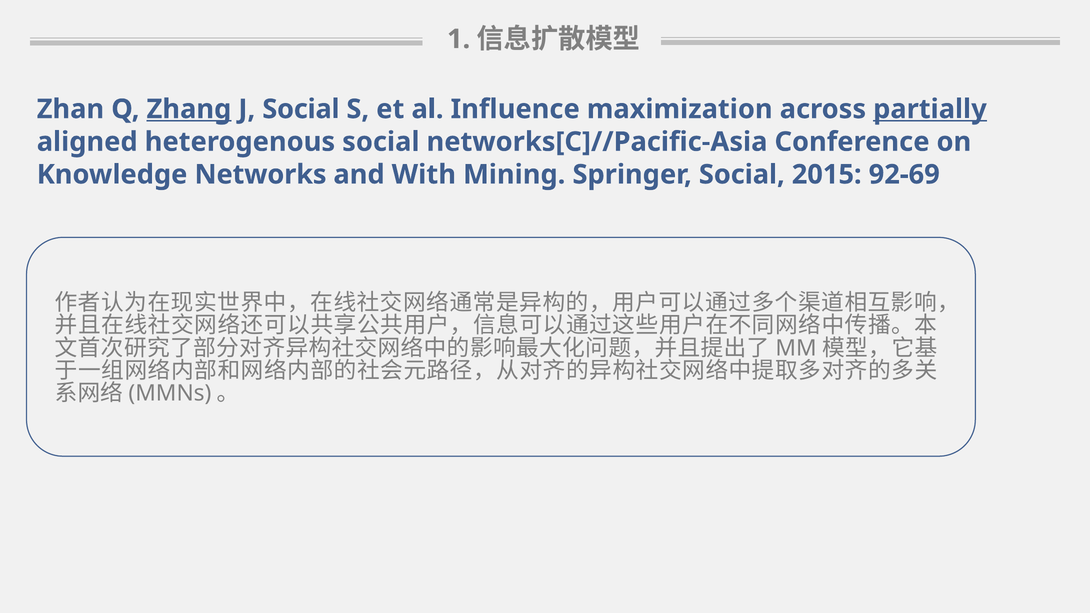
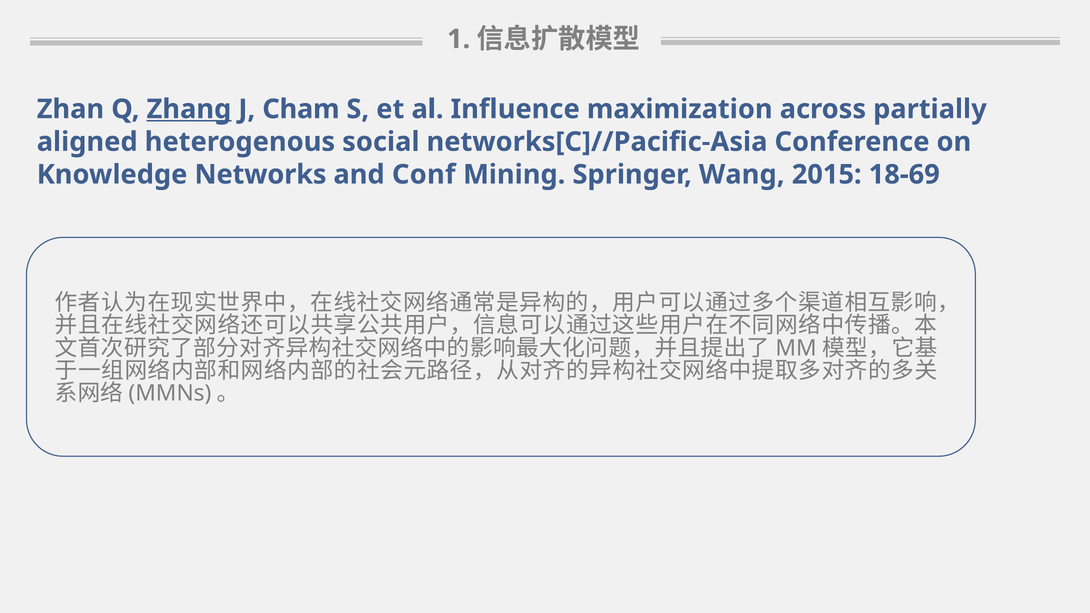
J Social: Social -> Cham
partially underline: present -> none
With: With -> Conf
Springer Social: Social -> Wang
92-69: 92-69 -> 18-69
